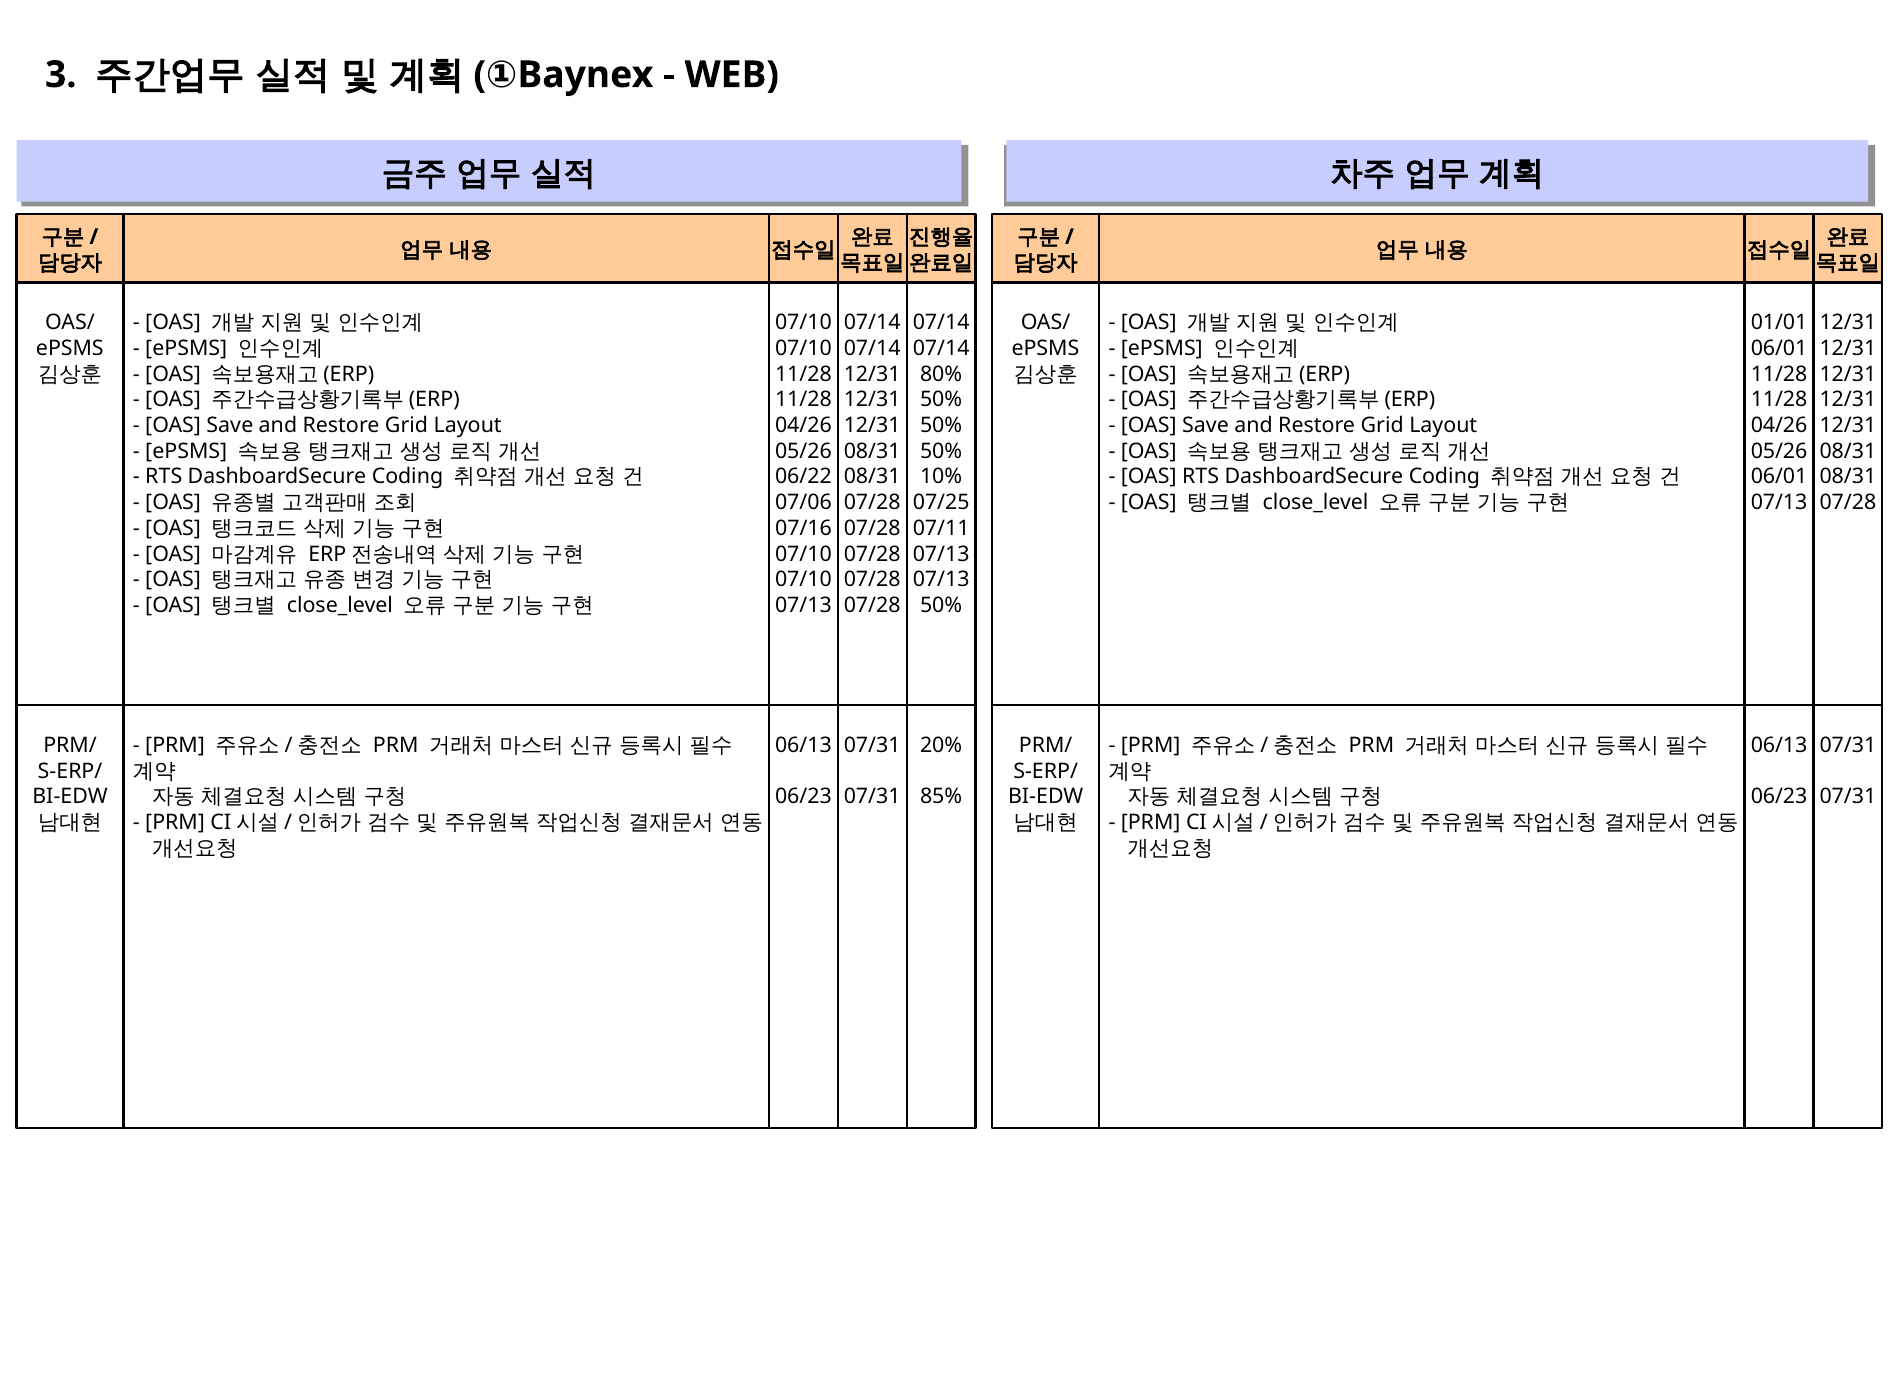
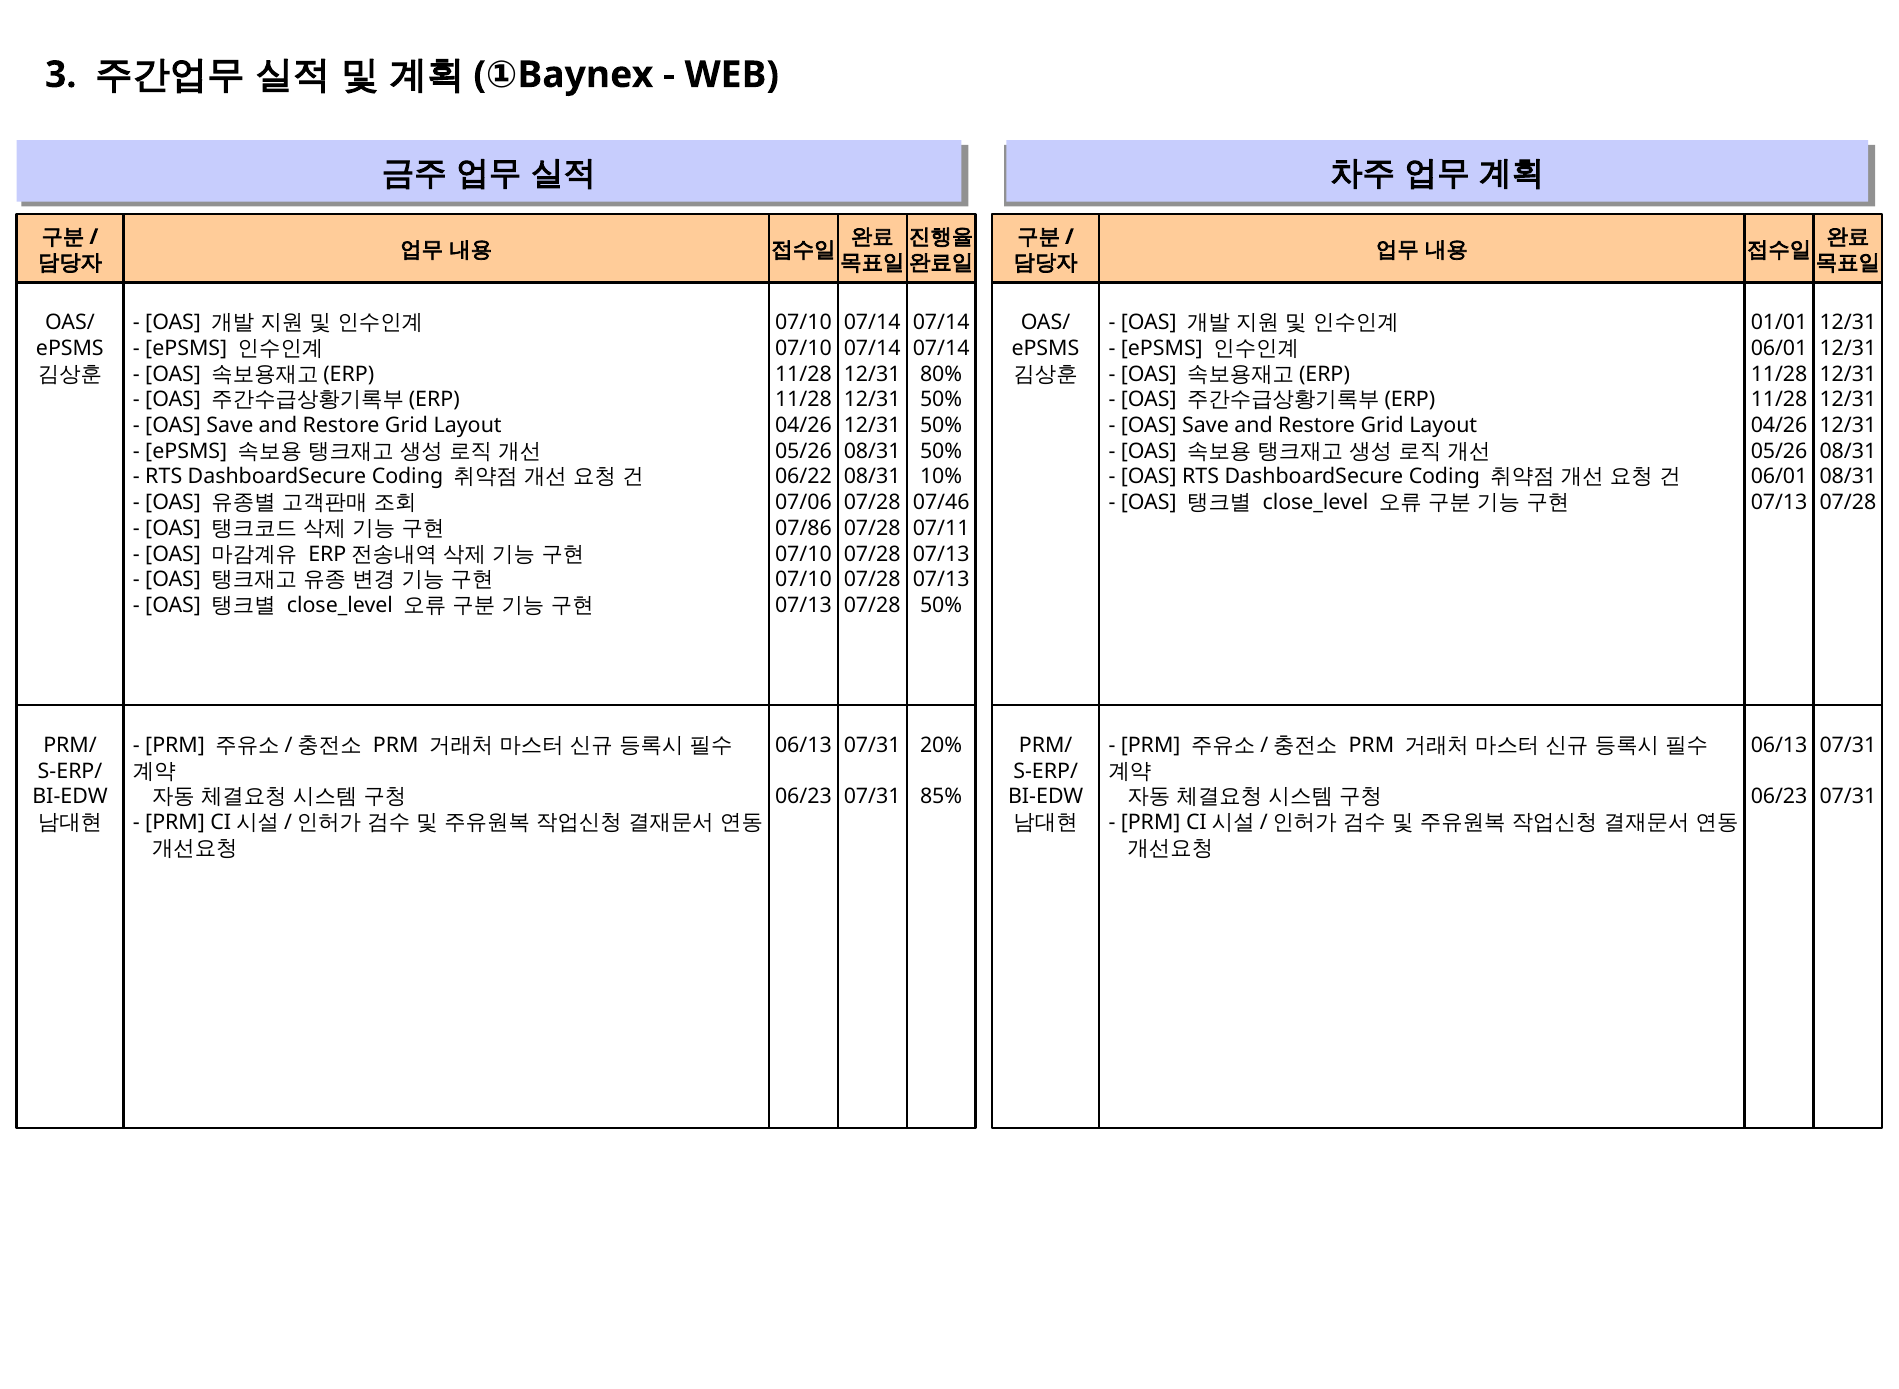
07/25: 07/25 -> 07/46
07/16: 07/16 -> 07/86
